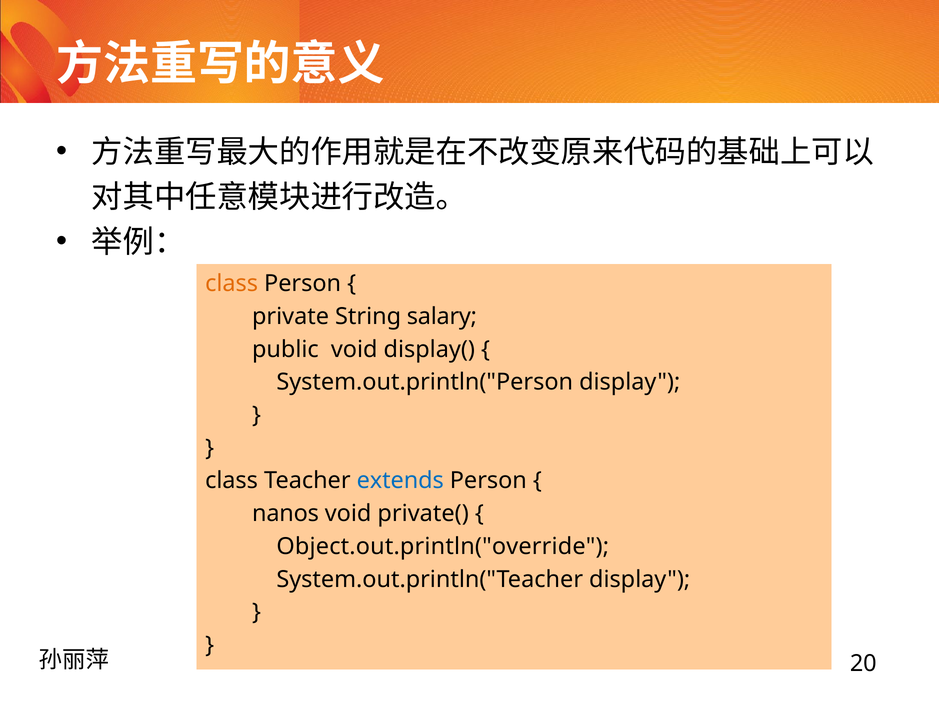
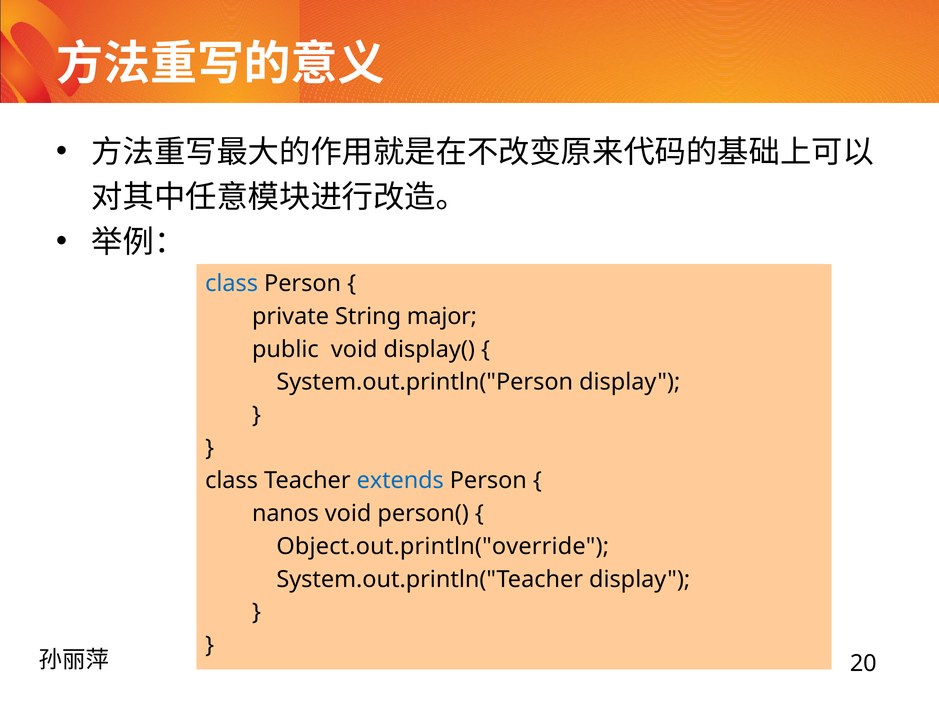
class at (232, 284) colour: orange -> blue
salary: salary -> major
private(: private( -> person(
